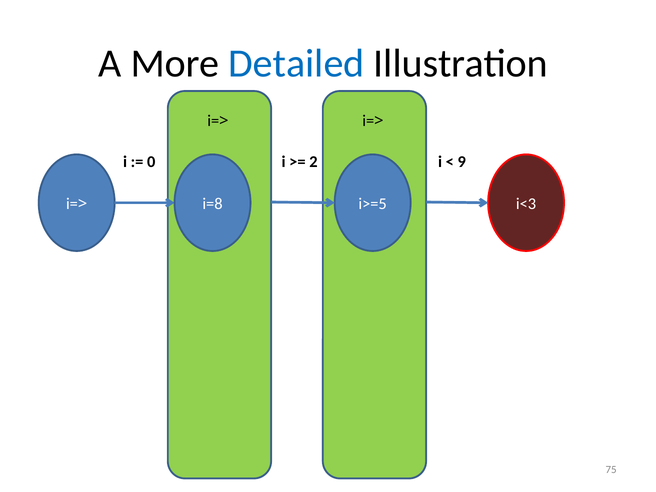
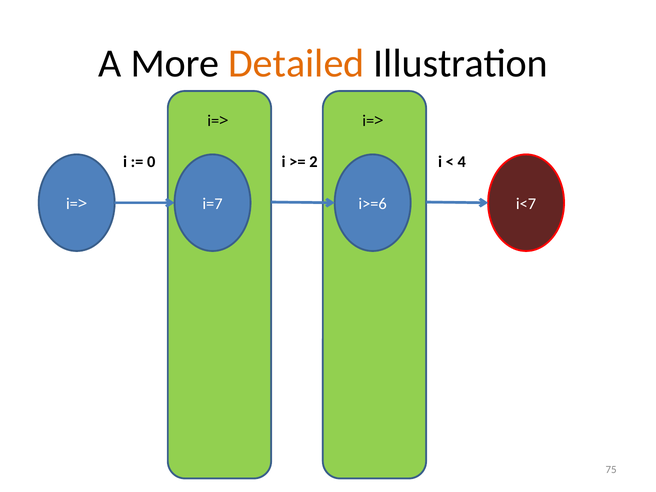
Detailed colour: blue -> orange
9: 9 -> 4
i=8: i=8 -> i=7
i>=5: i>=5 -> i>=6
i<3: i<3 -> i<7
